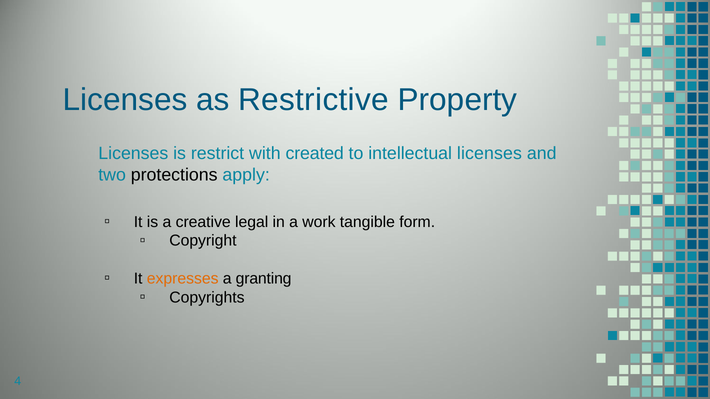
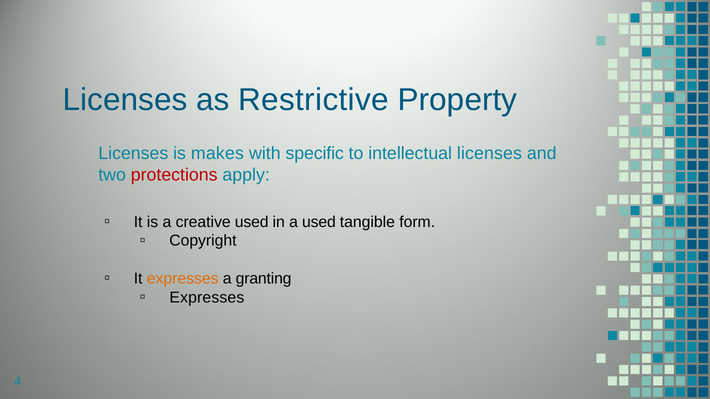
restrict: restrict -> makes
created: created -> specific
protections colour: black -> red
creative legal: legal -> used
a work: work -> used
Copyrights at (207, 298): Copyrights -> Expresses
